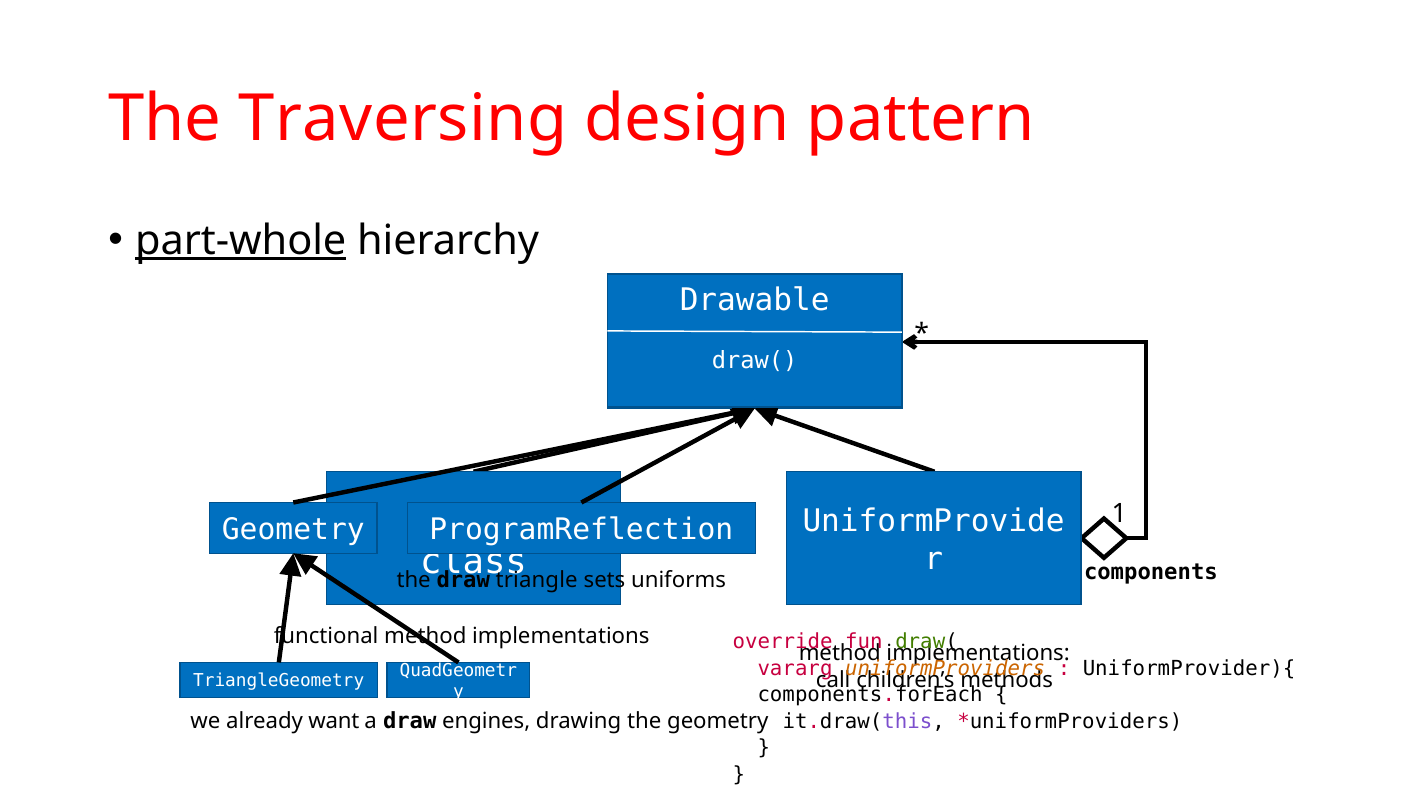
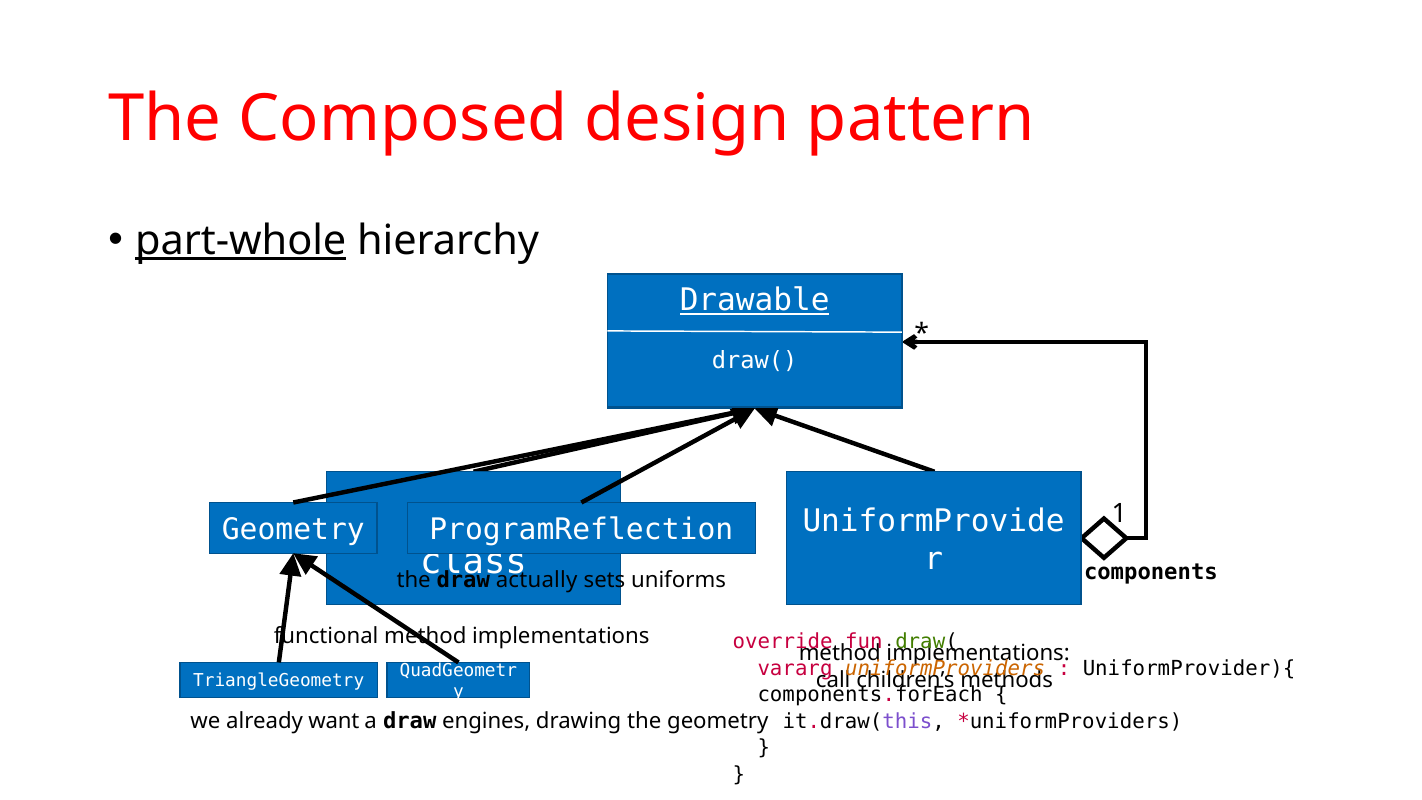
Traversing: Traversing -> Composed
Drawable underline: none -> present
triangle: triangle -> actually
